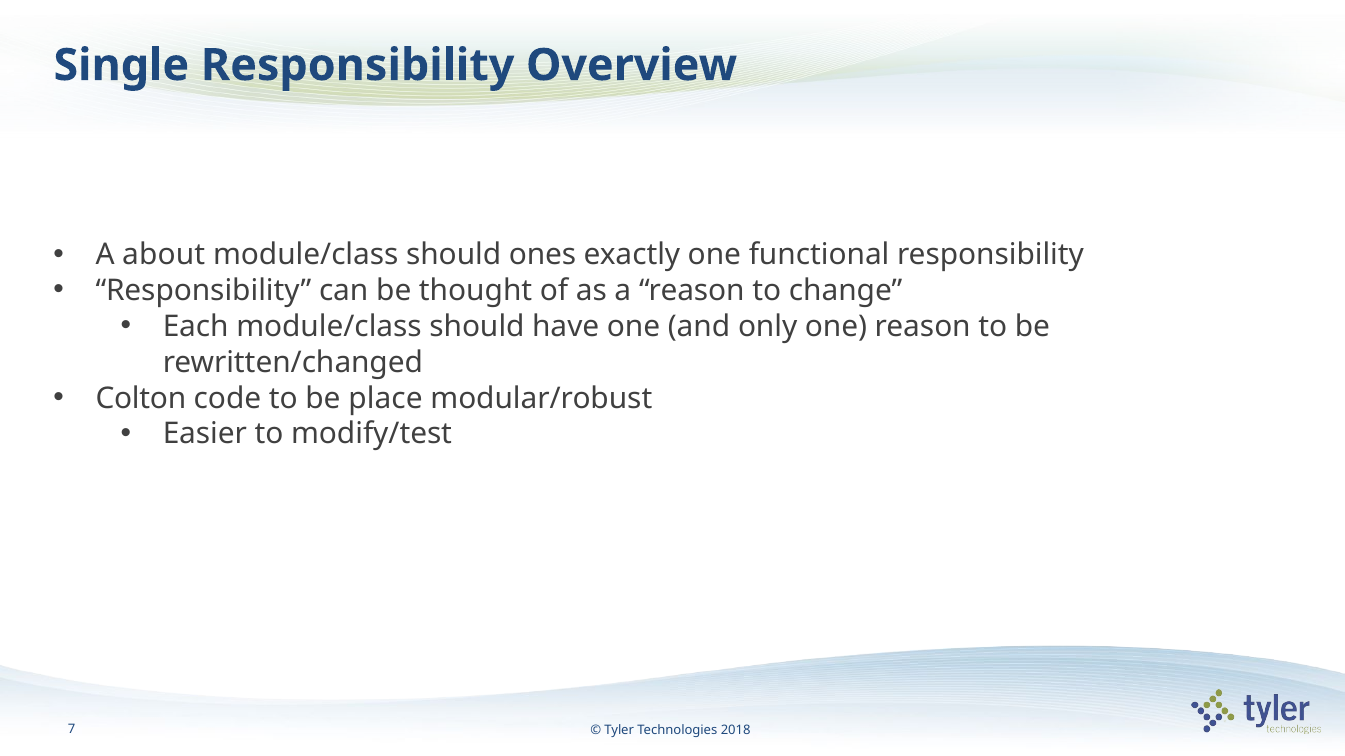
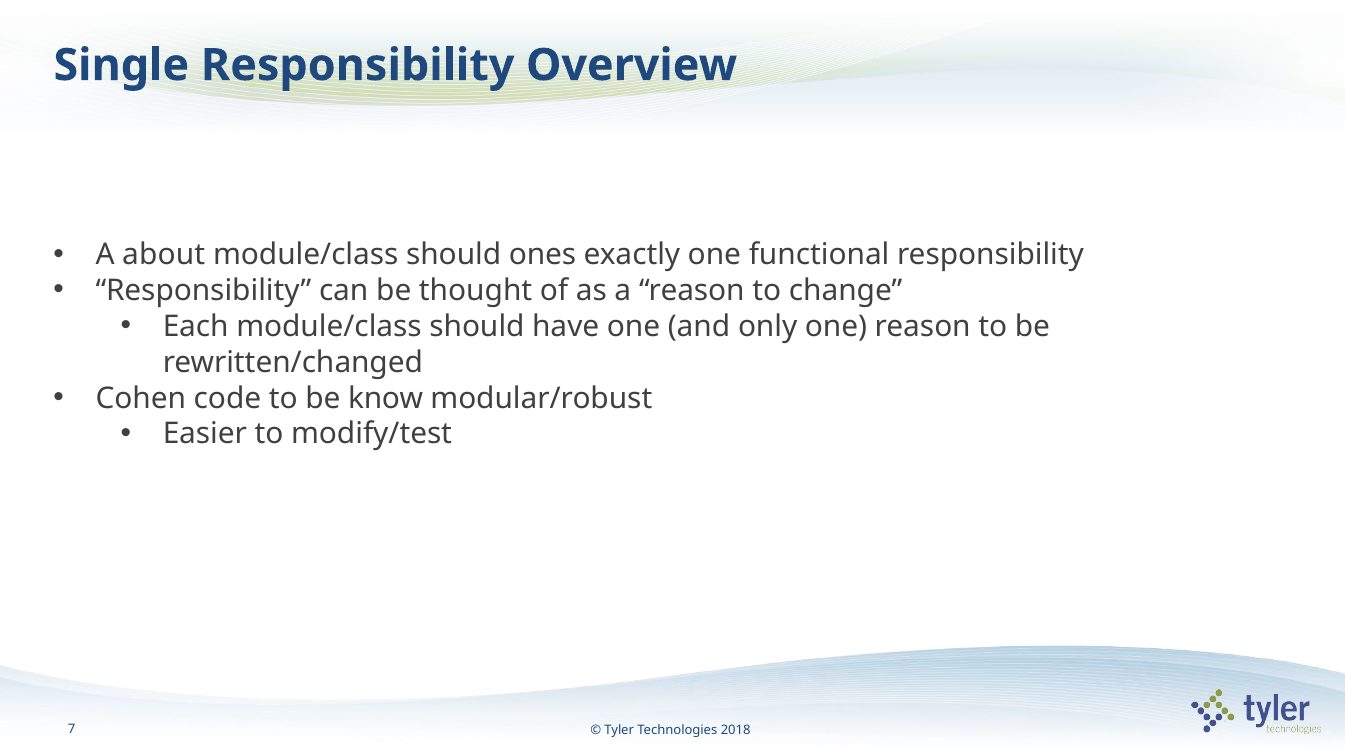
Colton: Colton -> Cohen
place: place -> know
